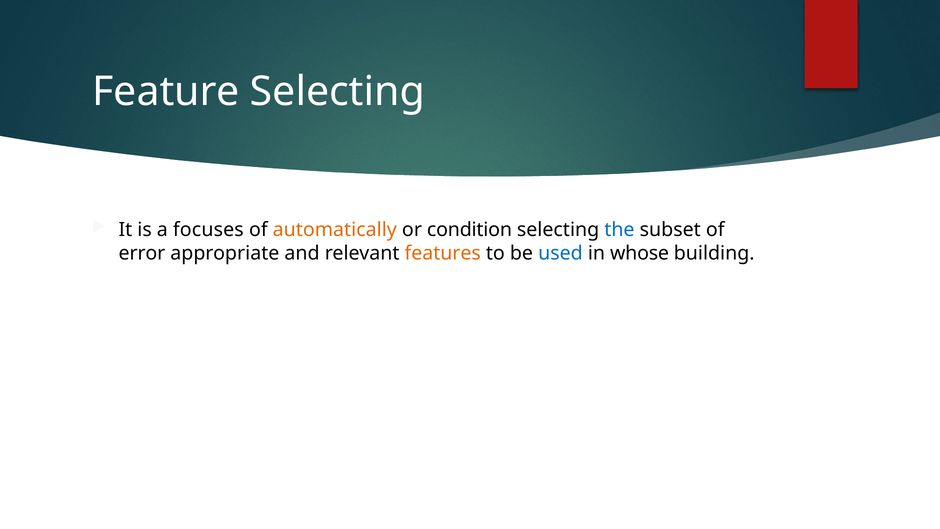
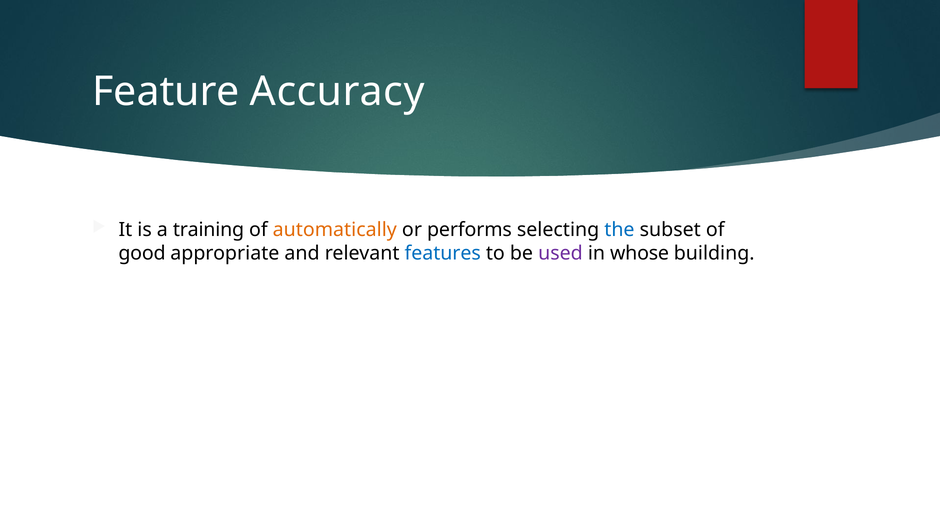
Feature Selecting: Selecting -> Accuracy
focuses: focuses -> training
condition: condition -> performs
error: error -> good
features colour: orange -> blue
used colour: blue -> purple
